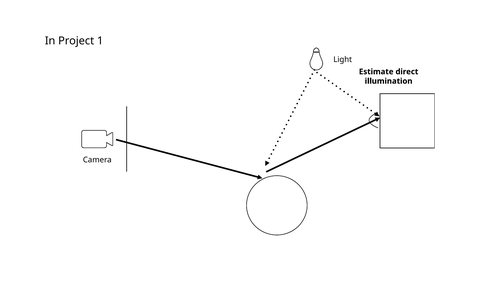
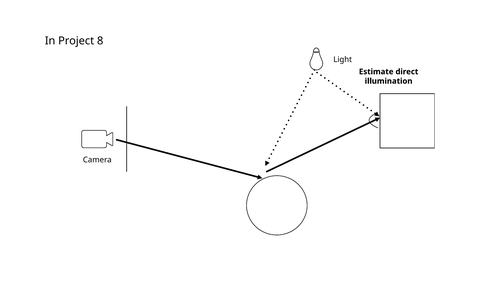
1: 1 -> 8
